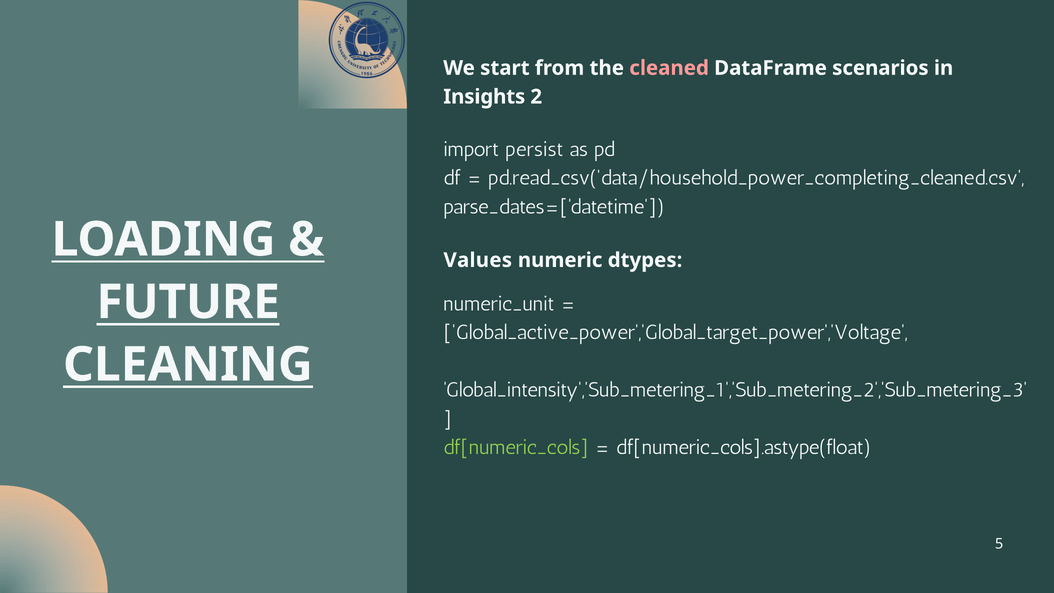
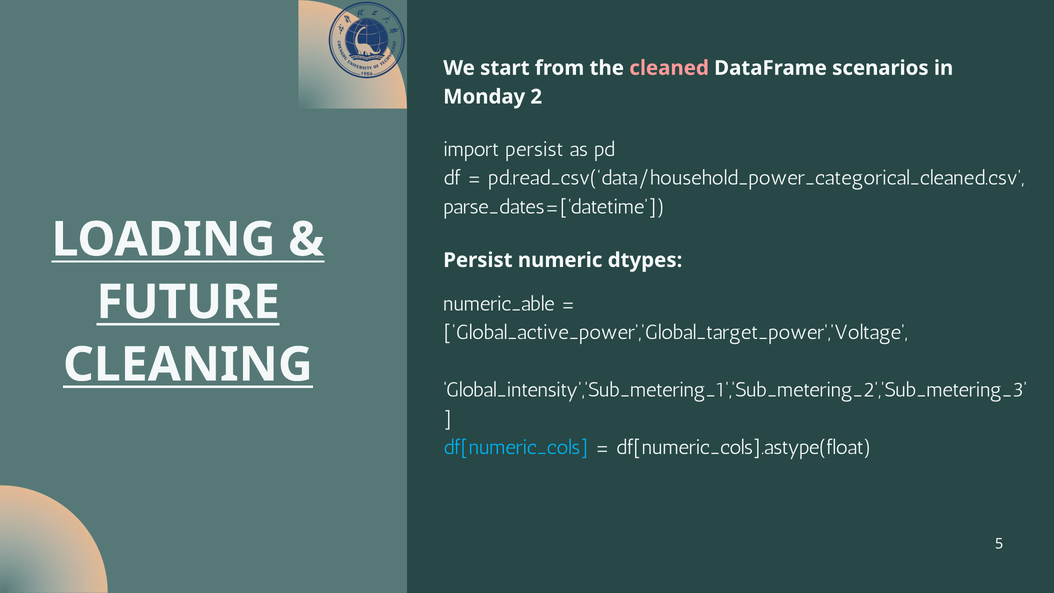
Insights: Insights -> Monday
pd.read_csv('data/household_power_completing_cleaned.csv: pd.read_csv('data/household_power_completing_cleaned.csv -> pd.read_csv('data/household_power_categorical_cleaned.csv
Values at (478, 260): Values -> Persist
numeric_unit: numeric_unit -> numeric_able
df[numeric_cols colour: light green -> light blue
